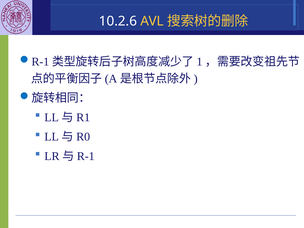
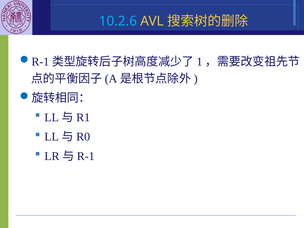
10.2.6 colour: white -> light blue
